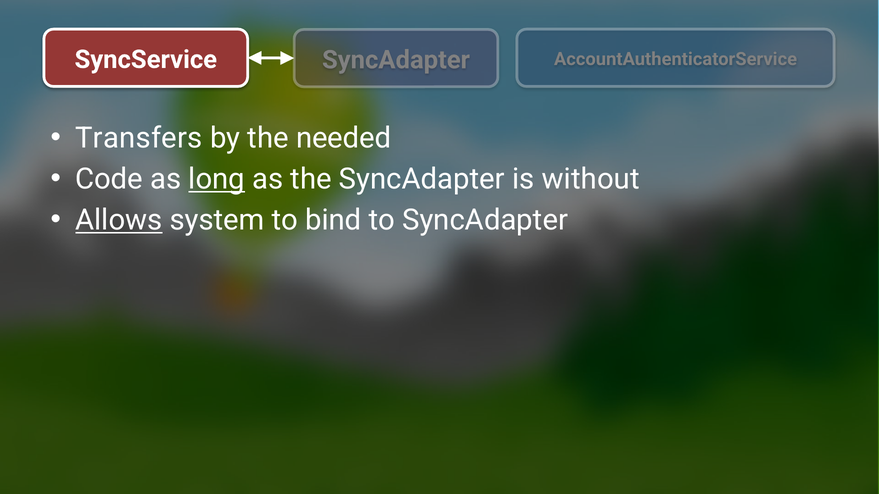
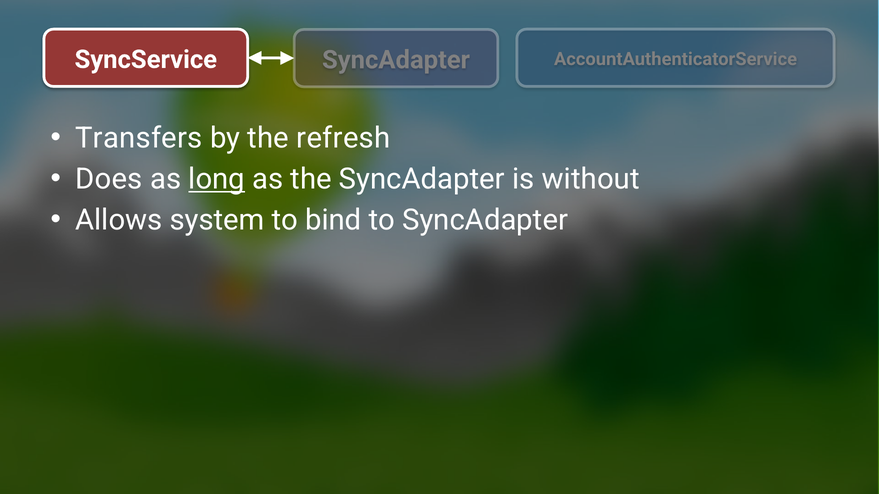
needed: needed -> refresh
Code: Code -> Does
Allows underline: present -> none
